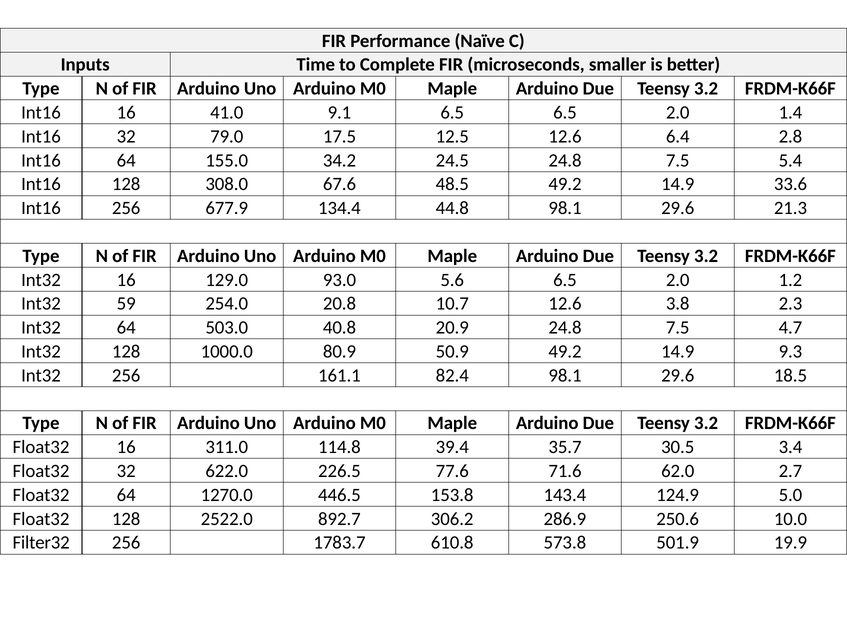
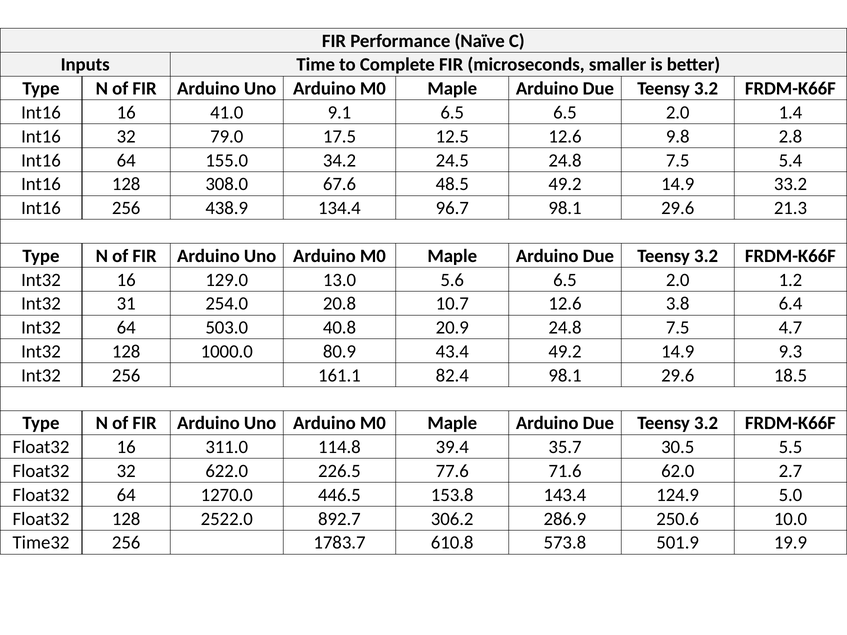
6.4: 6.4 -> 9.8
33.6: 33.6 -> 33.2
677.9: 677.9 -> 438.9
44.8: 44.8 -> 96.7
93.0: 93.0 -> 13.0
59: 59 -> 31
2.3: 2.3 -> 6.4
50.9: 50.9 -> 43.4
3.4: 3.4 -> 5.5
Filter32: Filter32 -> Time32
